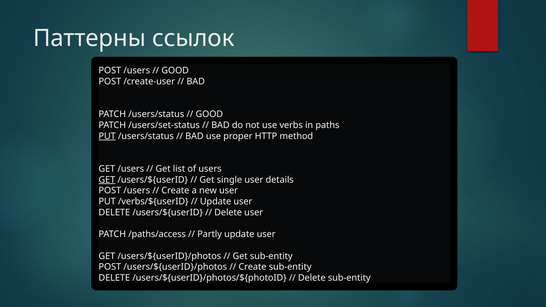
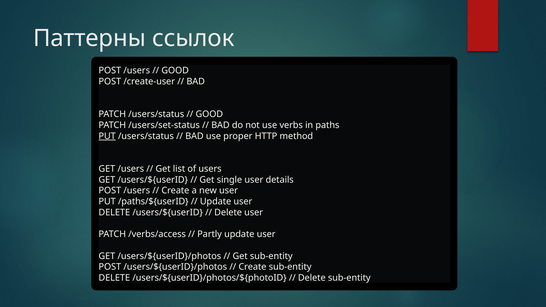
GET at (107, 180) underline: present -> none
/verbs/${userID: /verbs/${userID -> /paths/${userID
/paths/access: /paths/access -> /verbs/access
